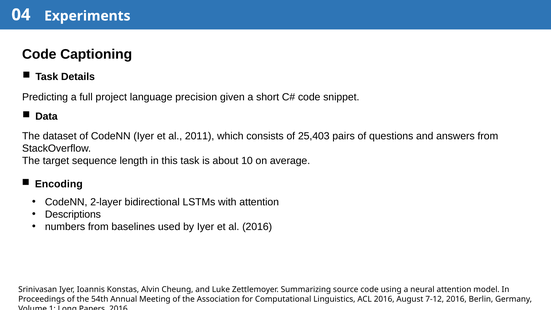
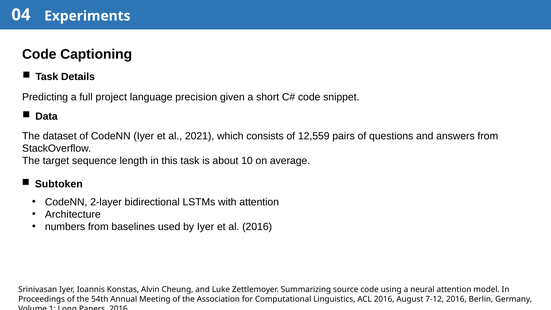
2011: 2011 -> 2021
25,403: 25,403 -> 12,559
Encoding: Encoding -> Subtoken
Descriptions: Descriptions -> Architecture
